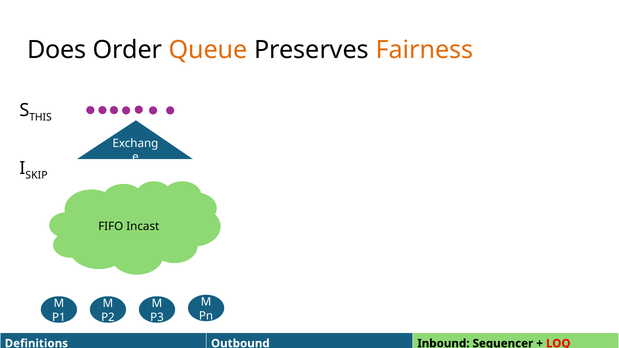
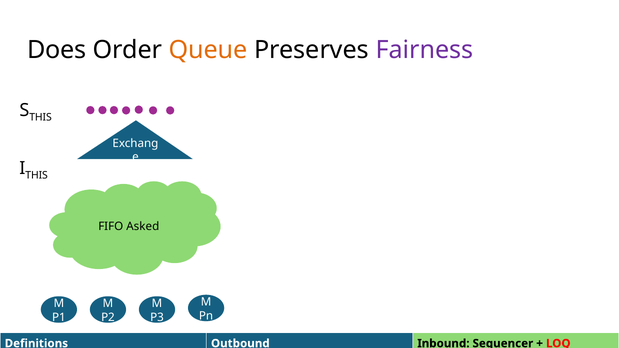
Fairness colour: orange -> purple
SKIP at (36, 175): SKIP -> THIS
Incast: Incast -> Asked
